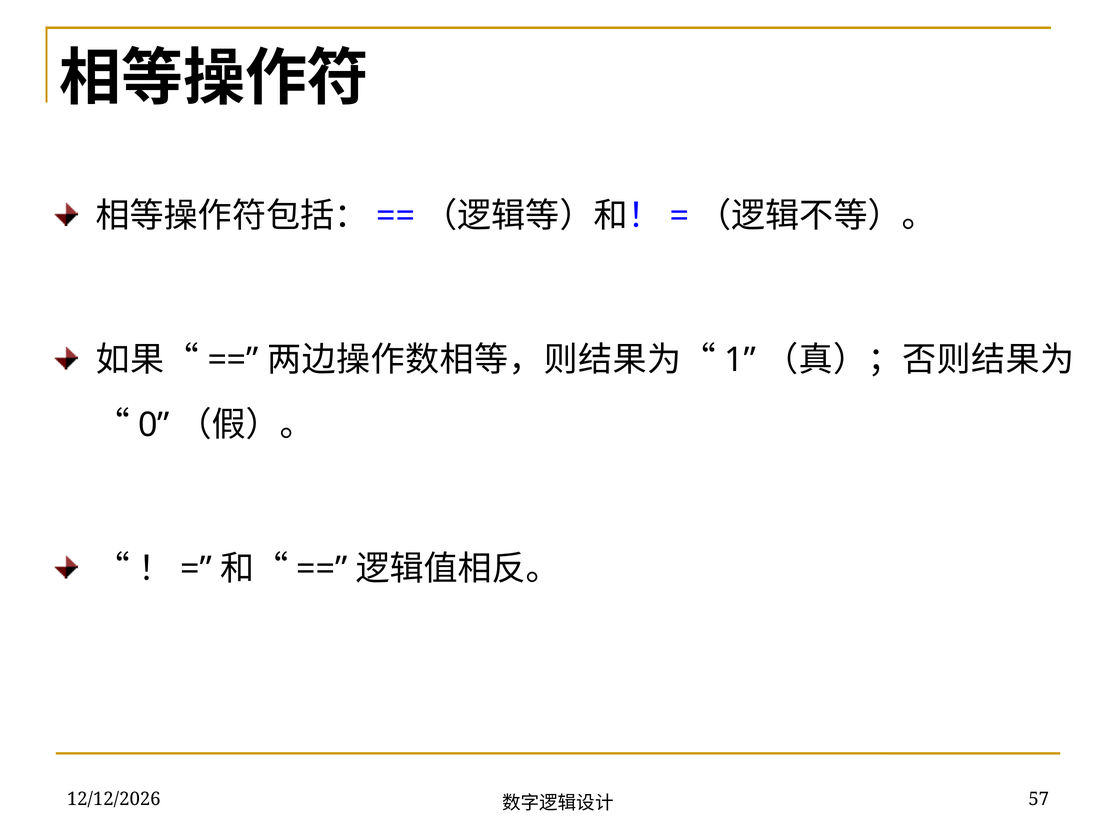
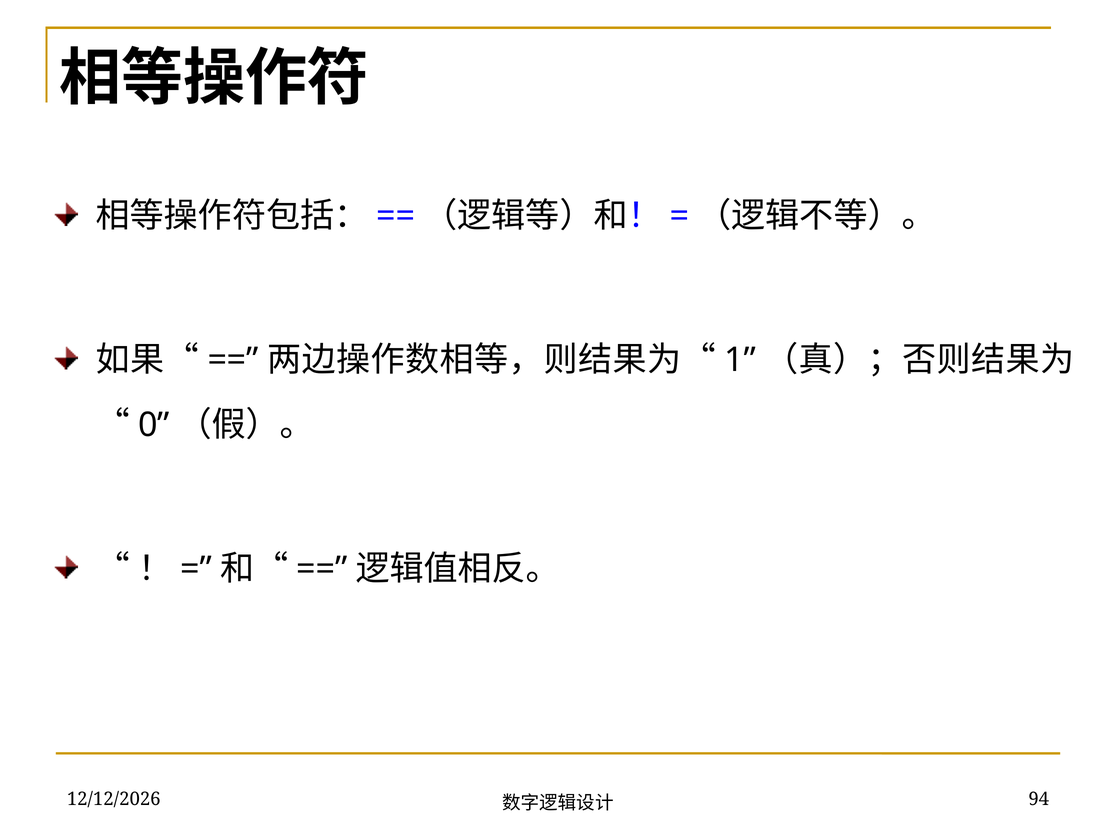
57: 57 -> 94
